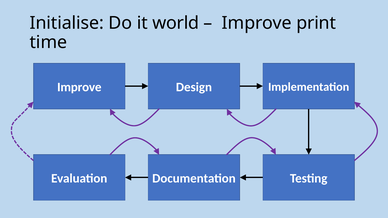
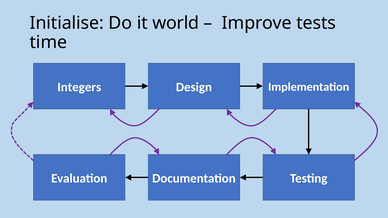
print: print -> tests
Improve at (79, 87): Improve -> Integers
